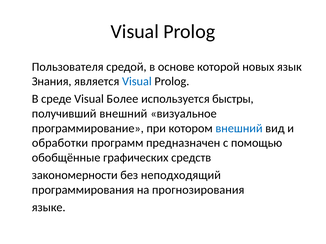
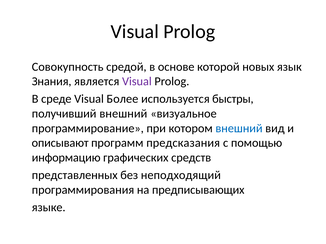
Пользователя: Пользователя -> Совокупность
Visual at (137, 82) colour: blue -> purple
обработки: обработки -> описывают
предназначен: предназначен -> предсказания
обобщённые: обобщённые -> информацию
закономерности: закономерности -> представленных
прогнозирования: прогнозирования -> предписывающих
